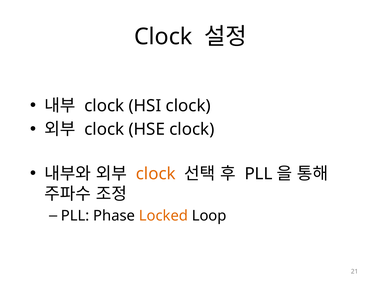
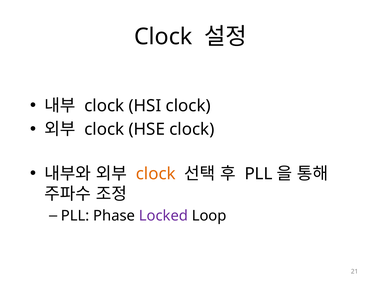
Locked colour: orange -> purple
